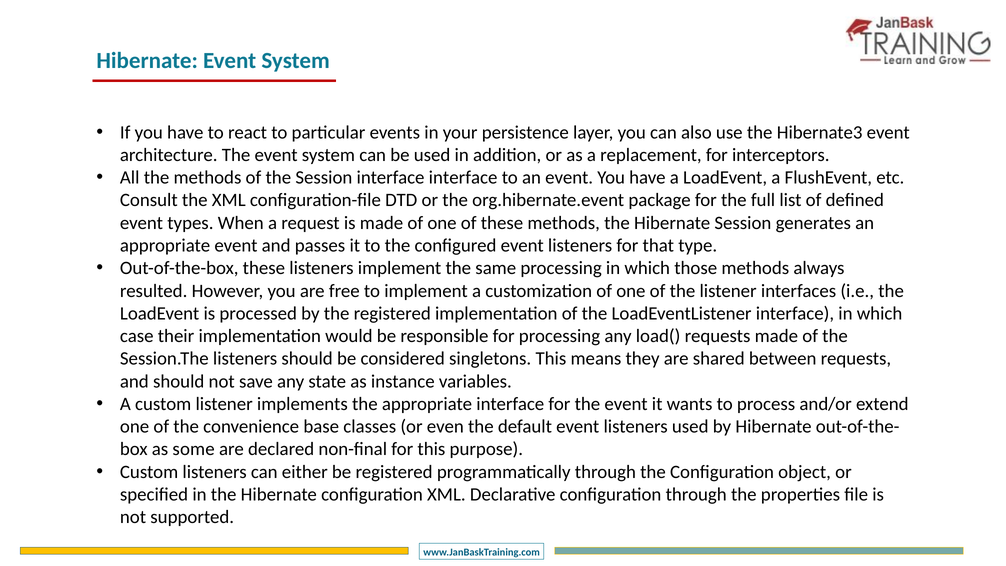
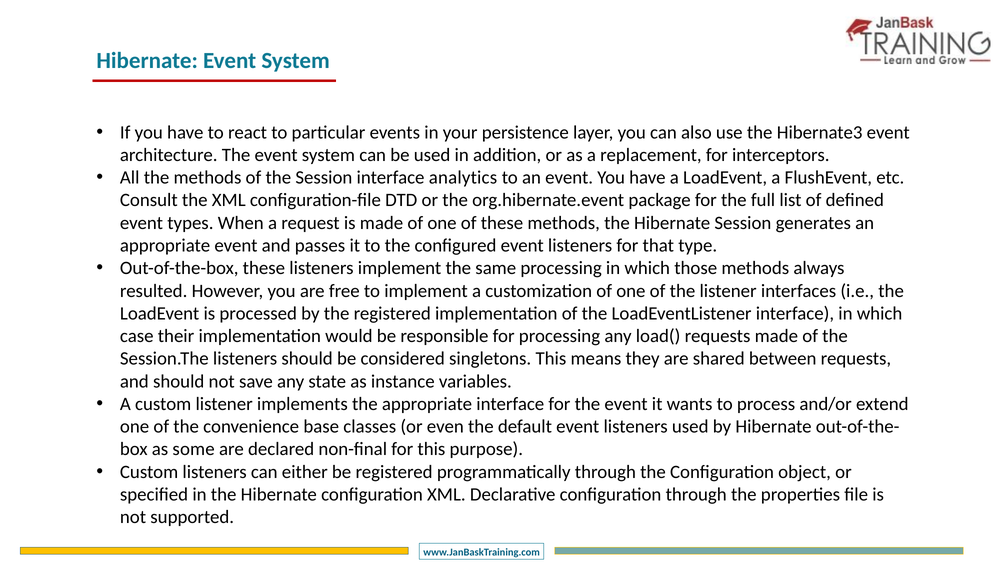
interface interface: interface -> analytics
